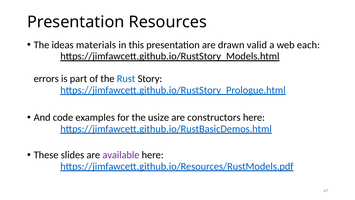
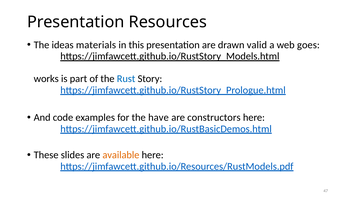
each: each -> goes
errors: errors -> works
usize: usize -> have
available colour: purple -> orange
